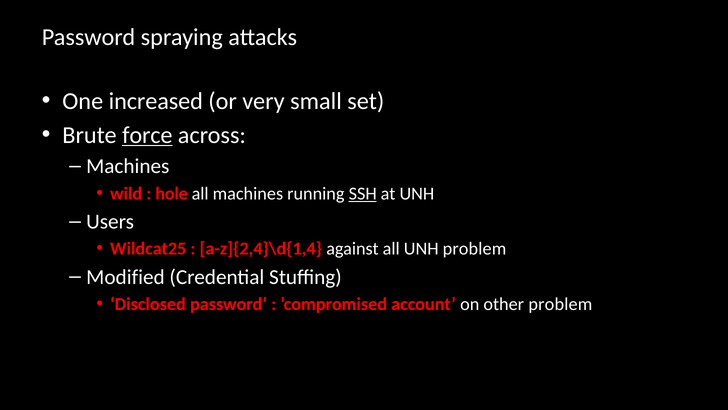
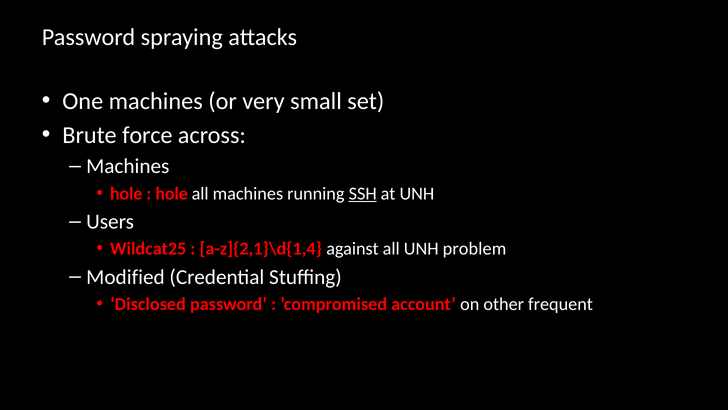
One increased: increased -> machines
force underline: present -> none
wild at (126, 193): wild -> hole
a-z]{2,4}\d{1,4: a-z]{2,4}\d{1,4 -> a-z]{2,1}\d{1,4
other problem: problem -> frequent
